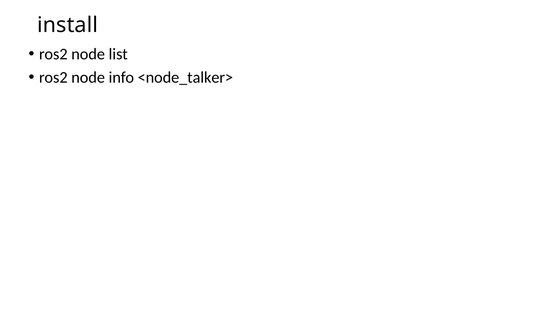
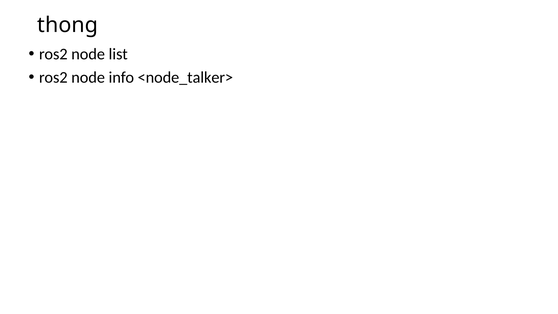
install: install -> thong
